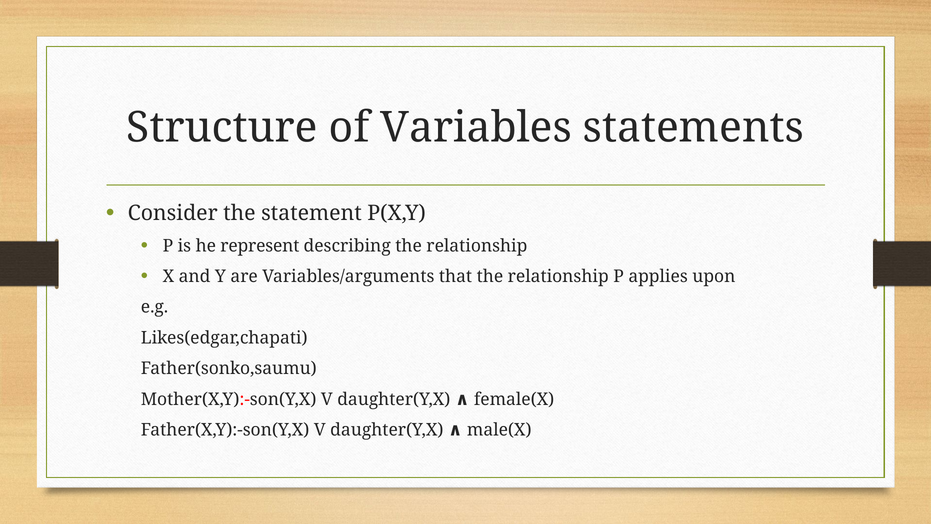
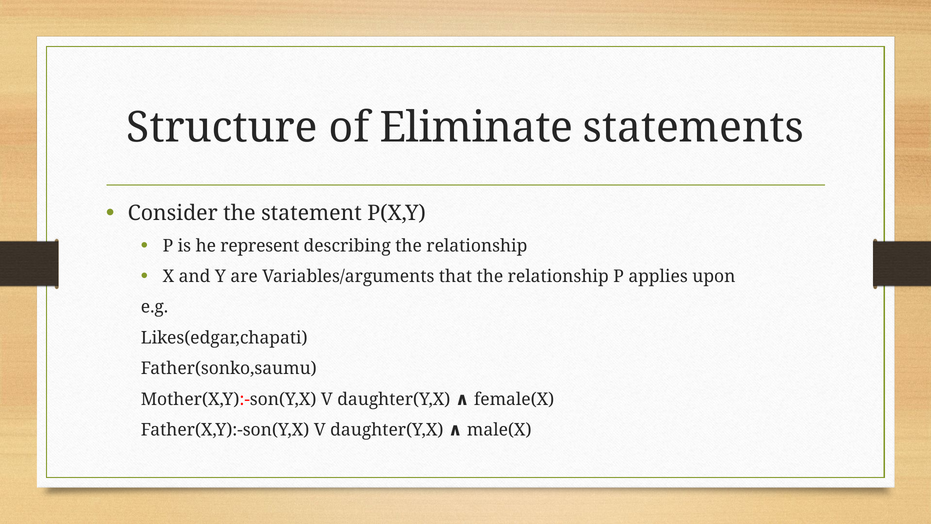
Variables: Variables -> Eliminate
